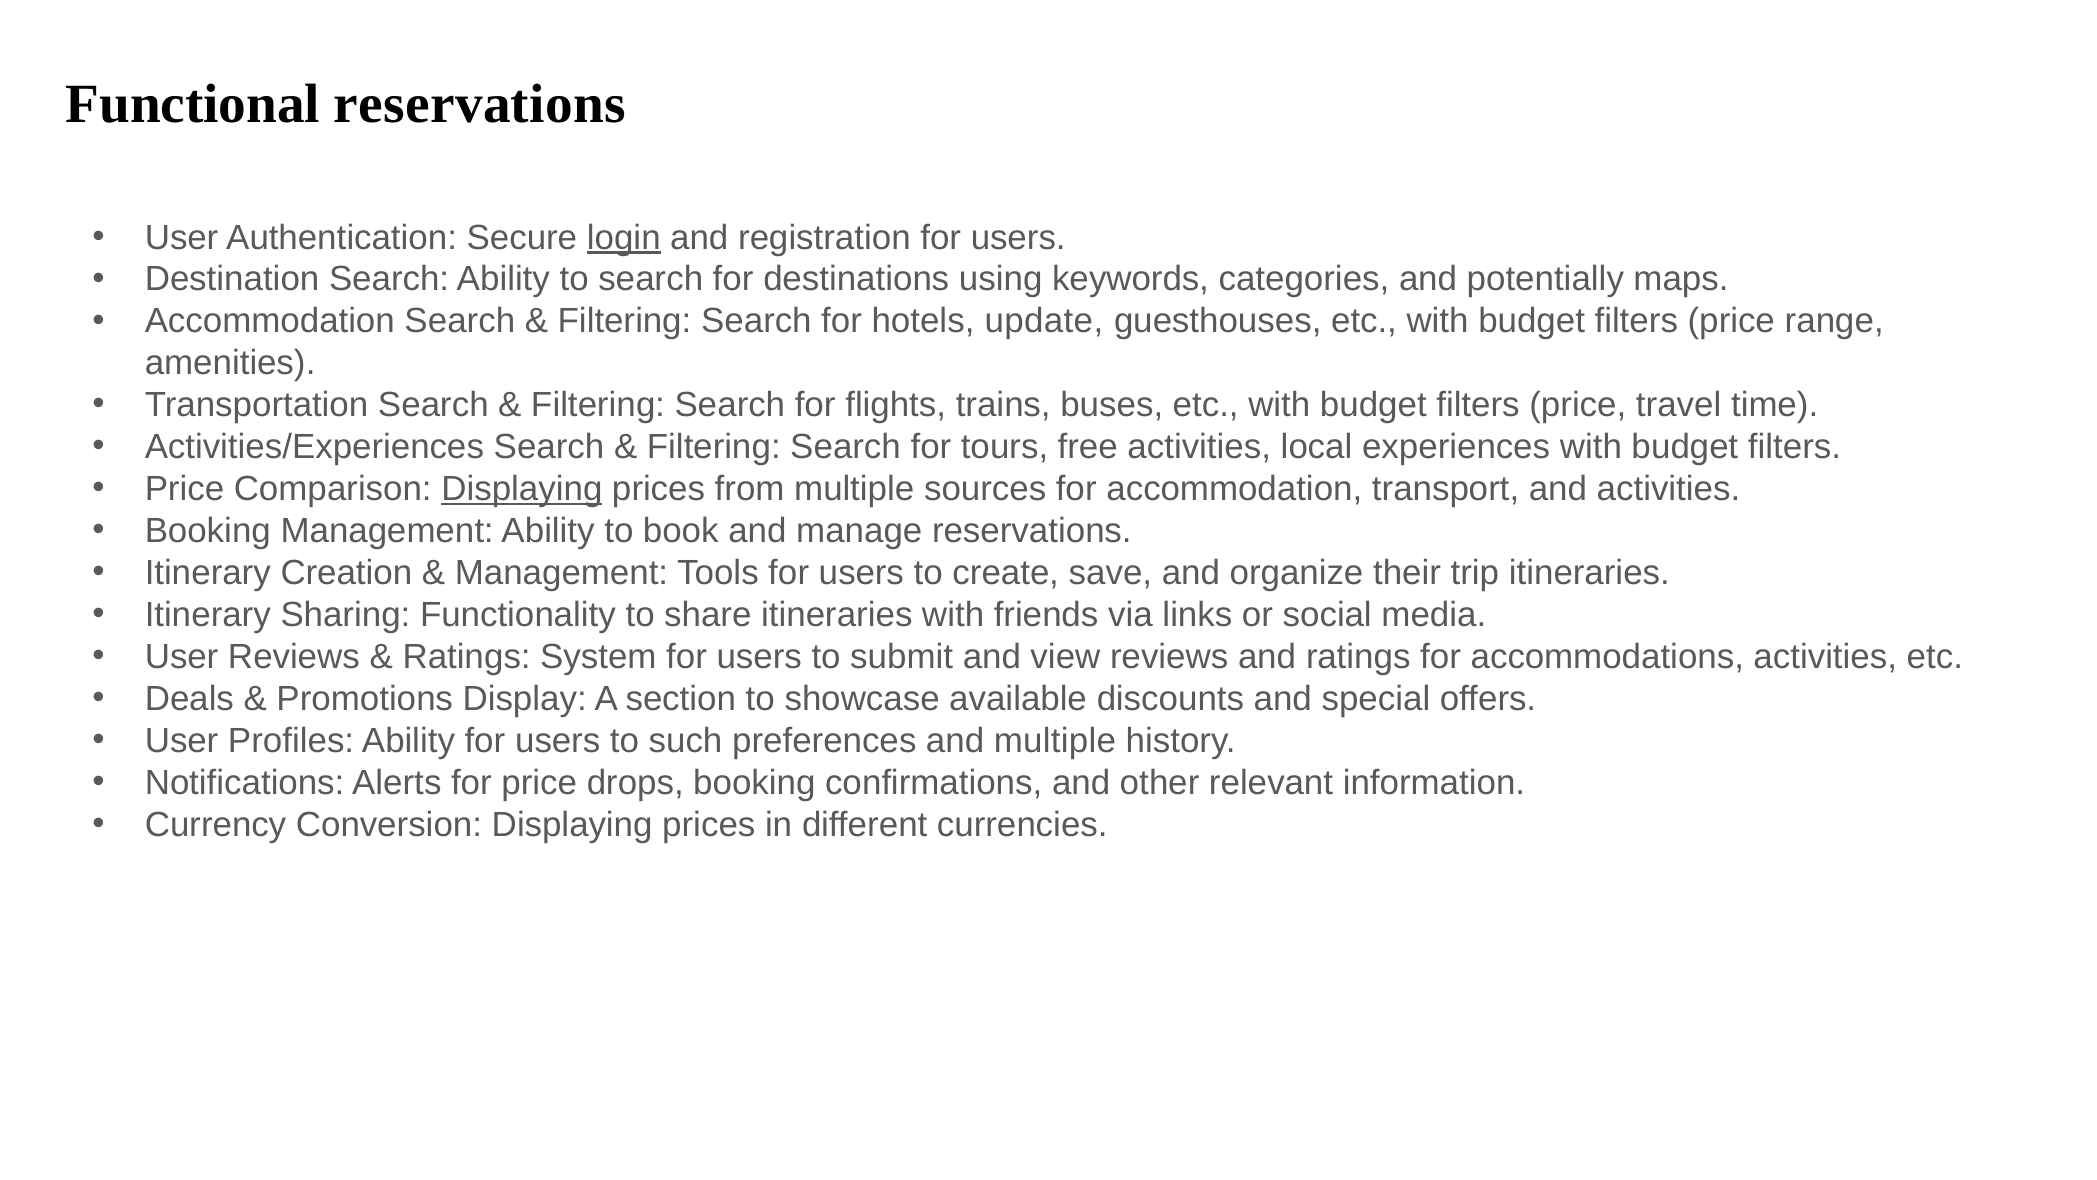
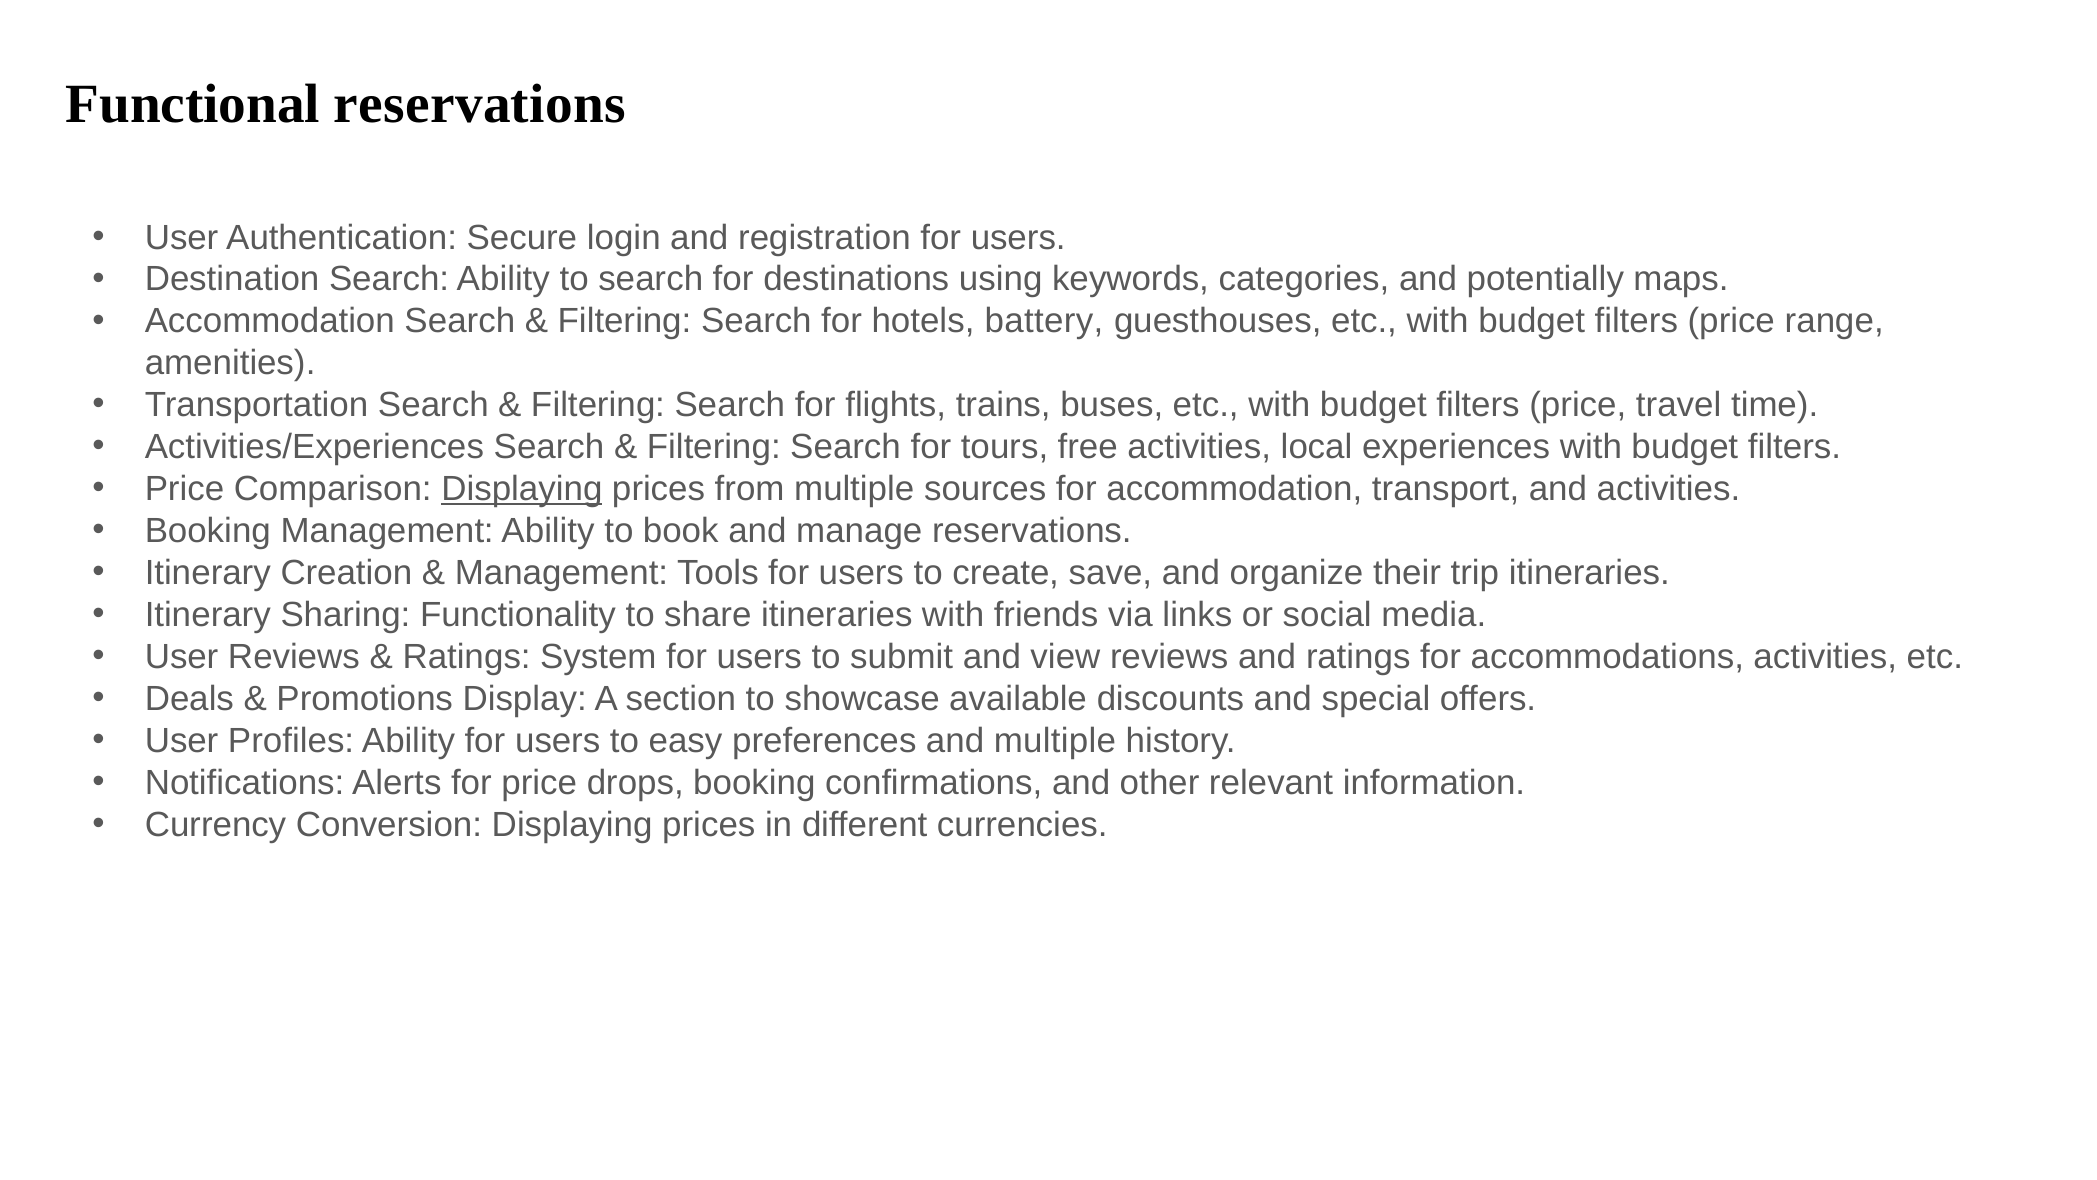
login underline: present -> none
update: update -> battery
such: such -> easy
